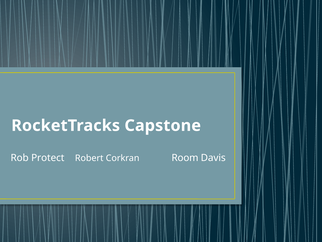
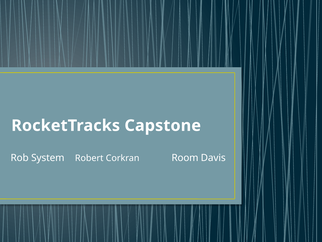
Protect: Protect -> System
